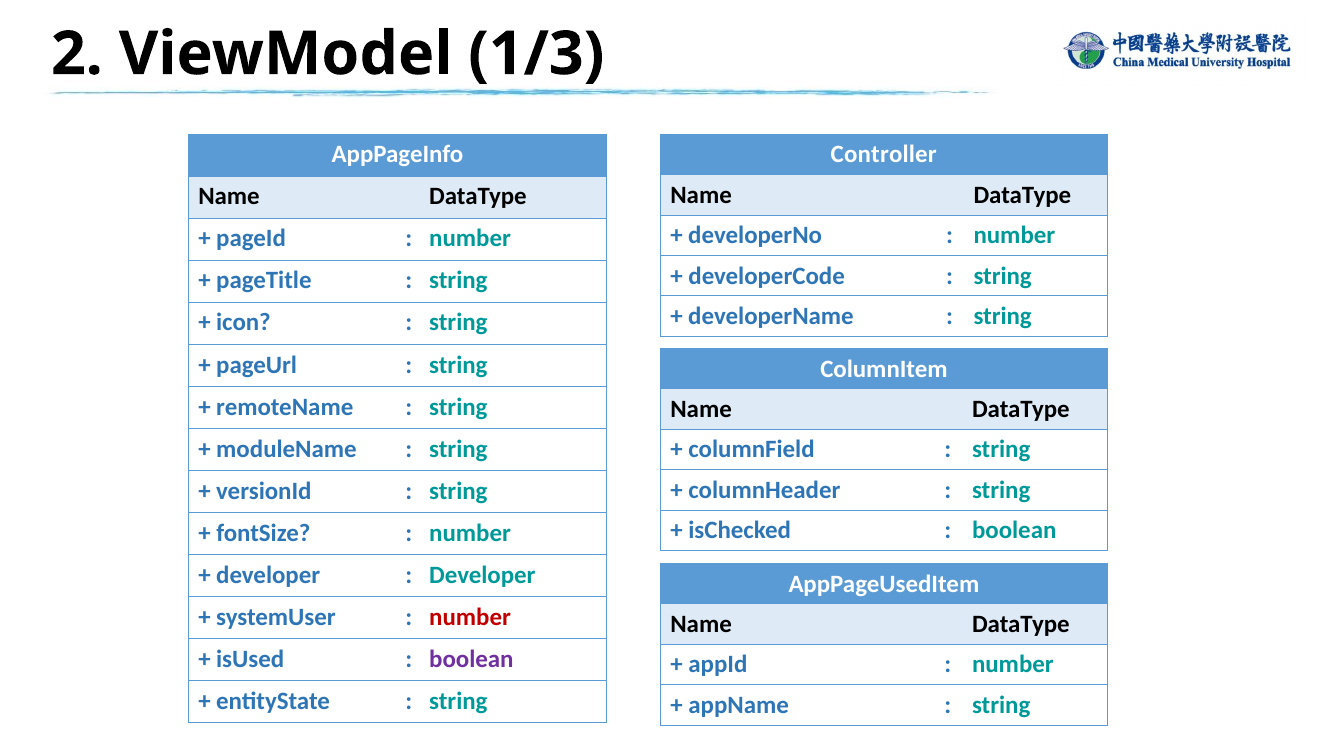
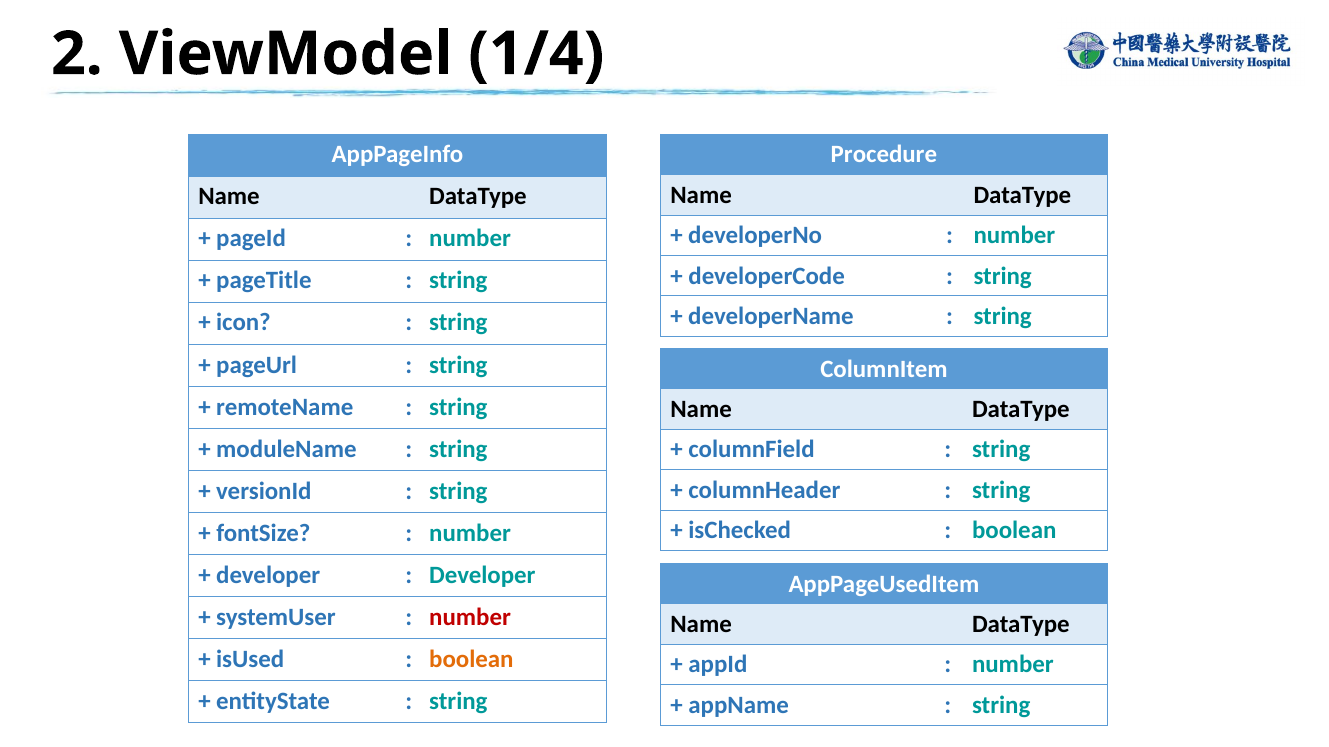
1/3: 1/3 -> 1/4
Controller: Controller -> Procedure
boolean at (471, 660) colour: purple -> orange
